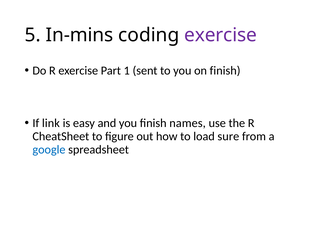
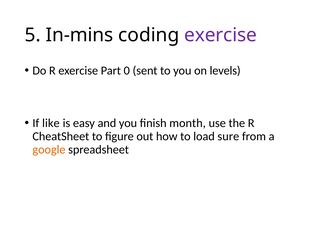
1: 1 -> 0
on finish: finish -> levels
link: link -> like
names: names -> month
google colour: blue -> orange
